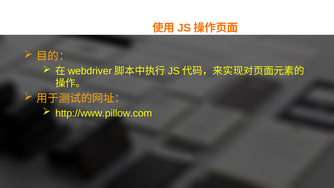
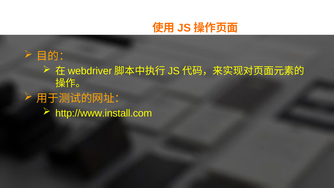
http://www.pillow.com: http://www.pillow.com -> http://www.install.com
